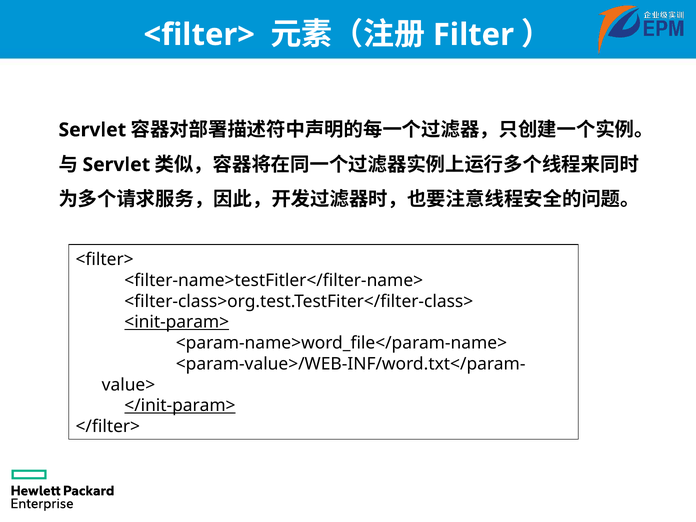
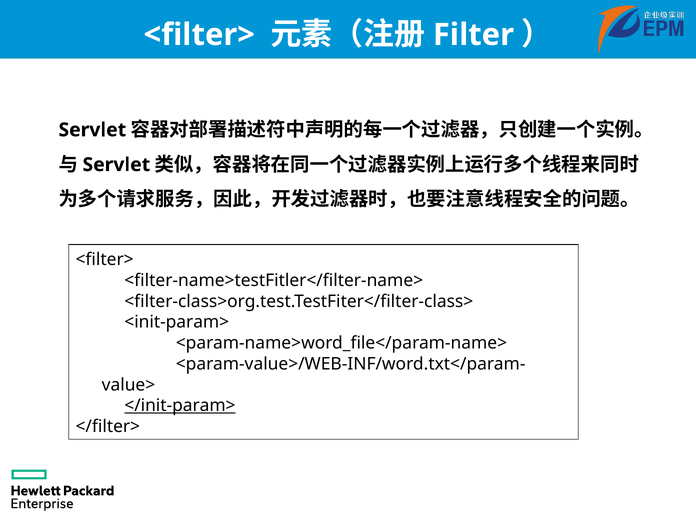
<init-param> underline: present -> none
